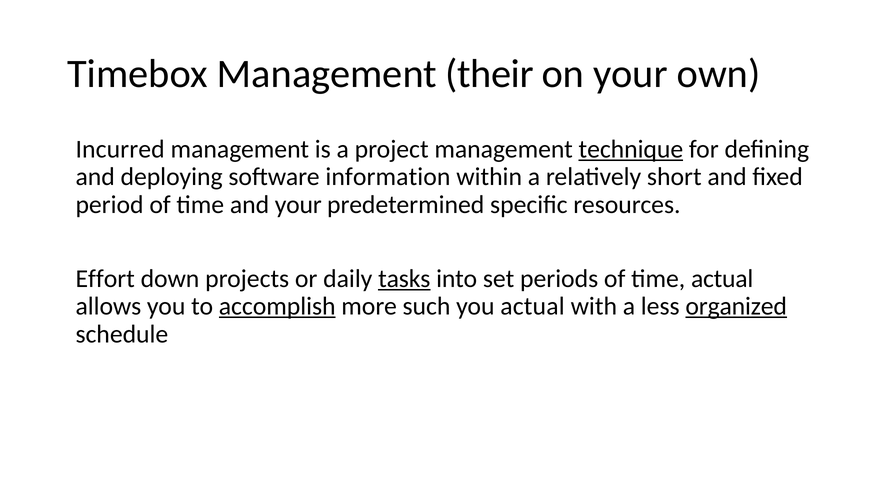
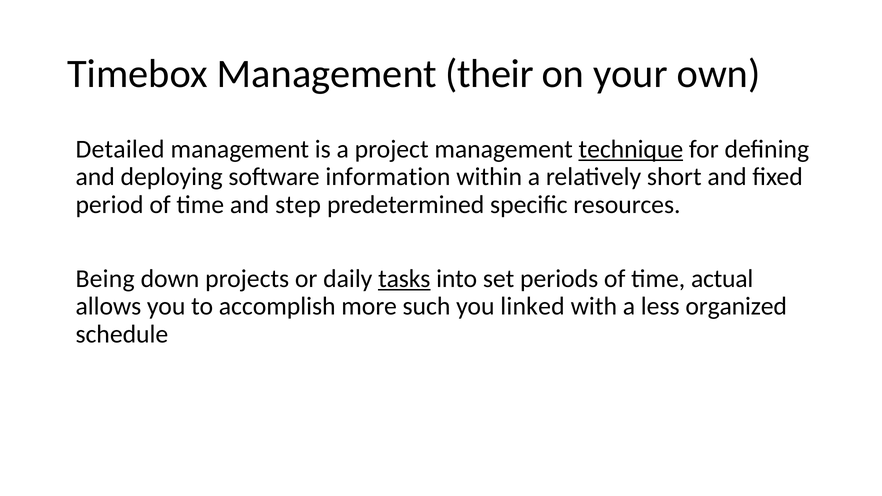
Incurred: Incurred -> Detailed
and your: your -> step
Effort: Effort -> Being
accomplish underline: present -> none
you actual: actual -> linked
organized underline: present -> none
